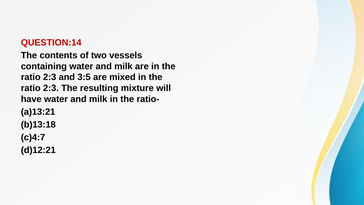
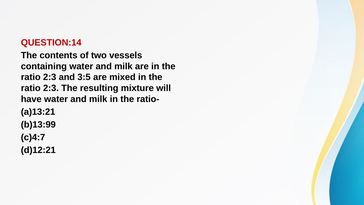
b)13:18: b)13:18 -> b)13:99
